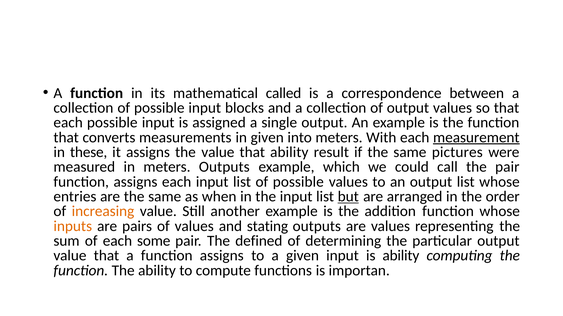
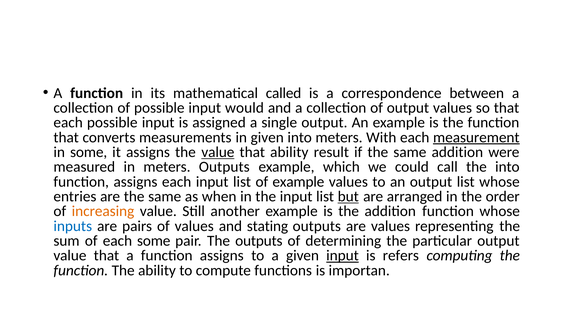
blocks: blocks -> would
in these: these -> some
value at (218, 152) underline: none -> present
same pictures: pictures -> addition
the pair: pair -> into
list of possible: possible -> example
inputs colour: orange -> blue
The defined: defined -> outputs
input at (342, 256) underline: none -> present
is ability: ability -> refers
